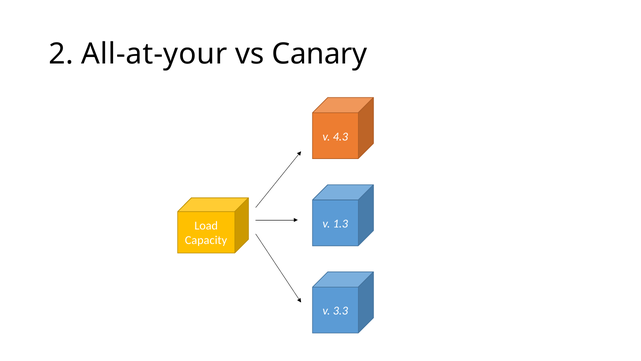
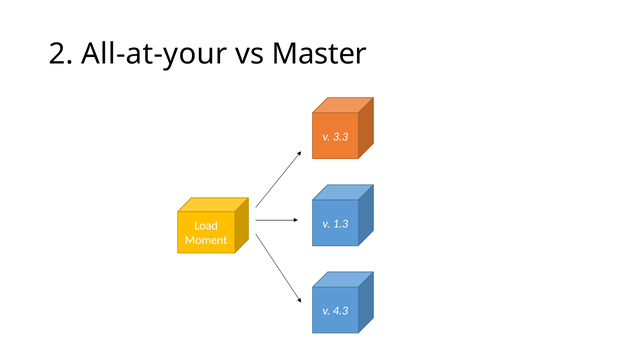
Canary: Canary -> Master
4.3: 4.3 -> 3.3
Capacity: Capacity -> Moment
3.3: 3.3 -> 4.3
